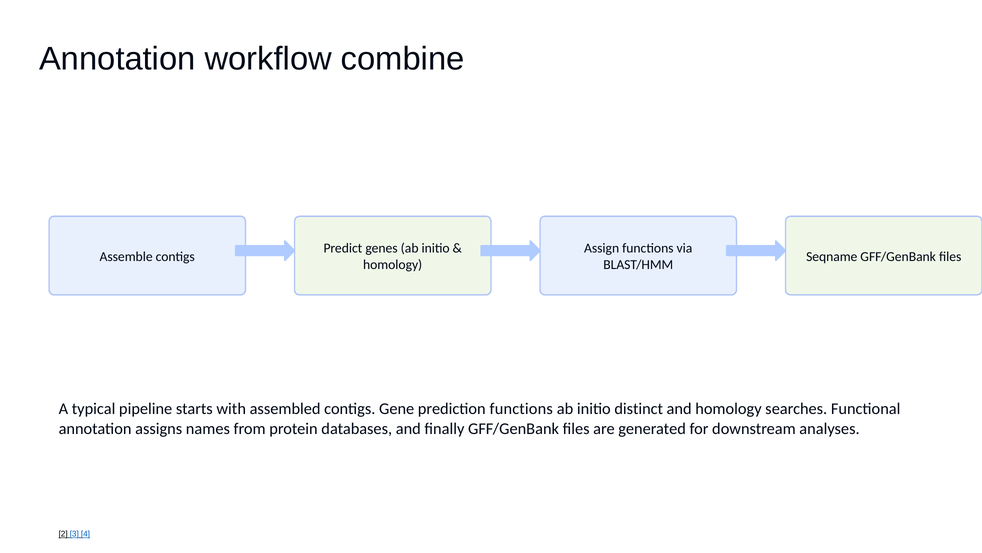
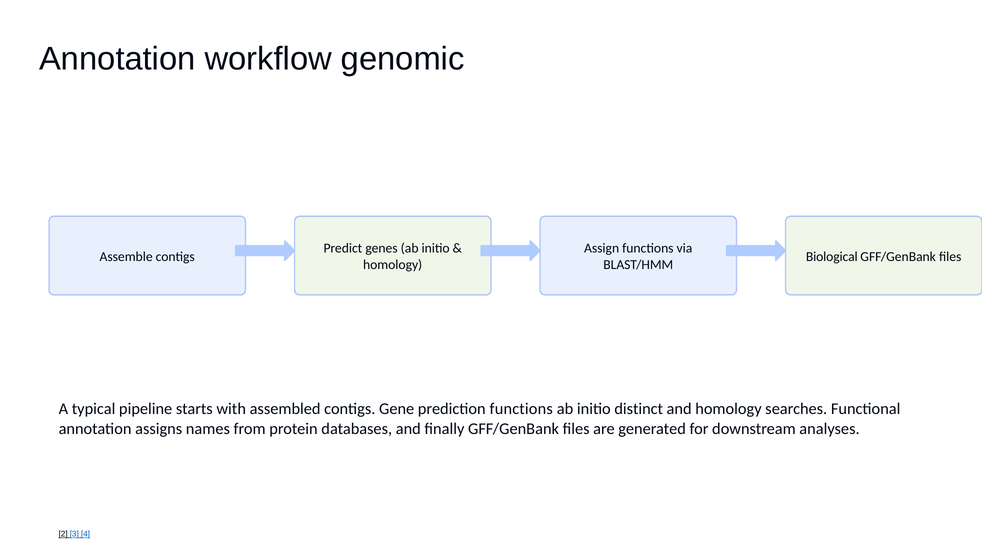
combine: combine -> genomic
Seqname: Seqname -> Biological
